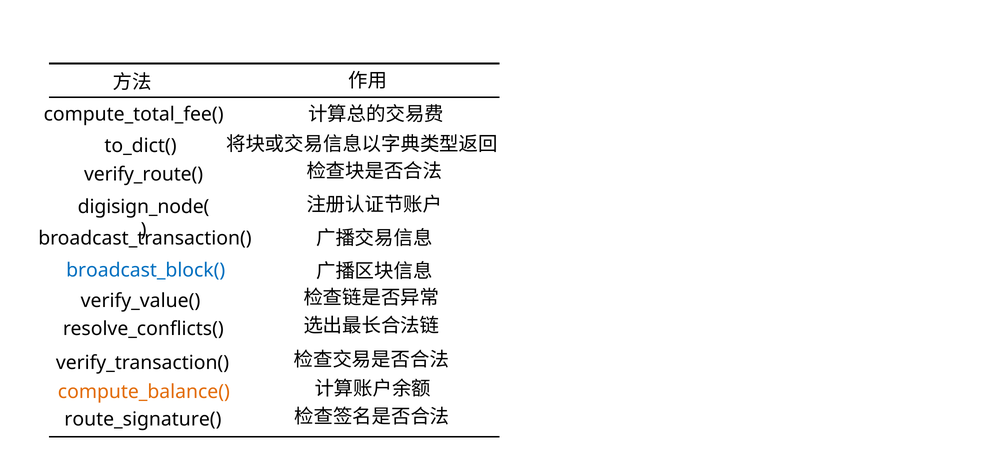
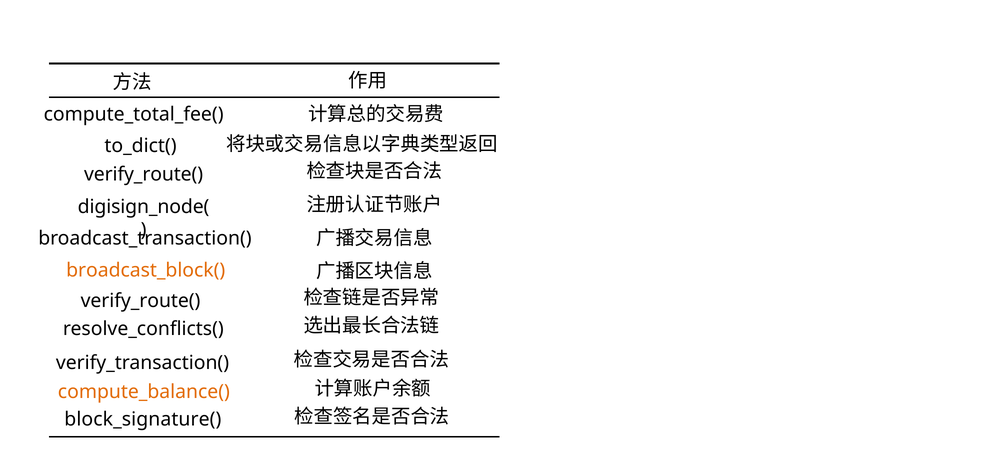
broadcast_block( colour: blue -> orange
verify_value( at (141, 301): verify_value( -> verify_route(
route_signature(: route_signature( -> block_signature(
